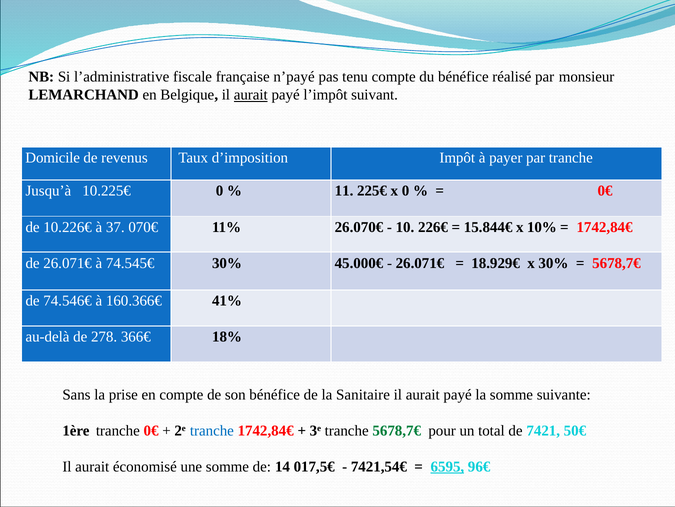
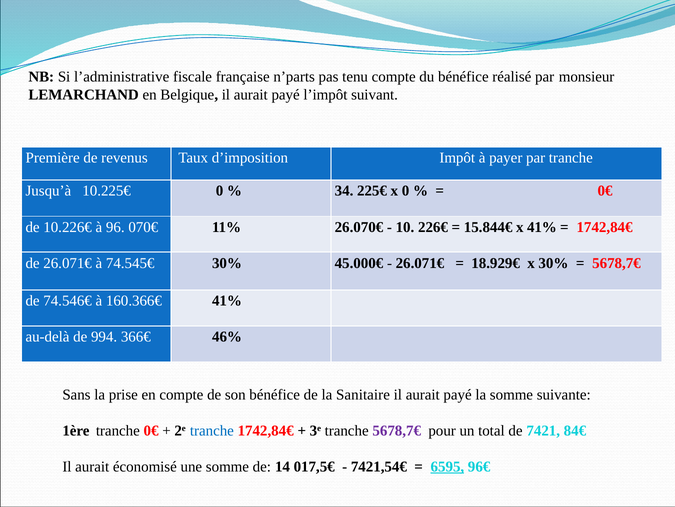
n’payé: n’payé -> n’parts
aurait at (251, 95) underline: present -> none
Domicile: Domicile -> Première
11: 11 -> 34
37: 37 -> 96
x 10%: 10% -> 41%
278: 278 -> 994
18%: 18% -> 46%
5678,7€ at (397, 430) colour: green -> purple
50€: 50€ -> 84€
